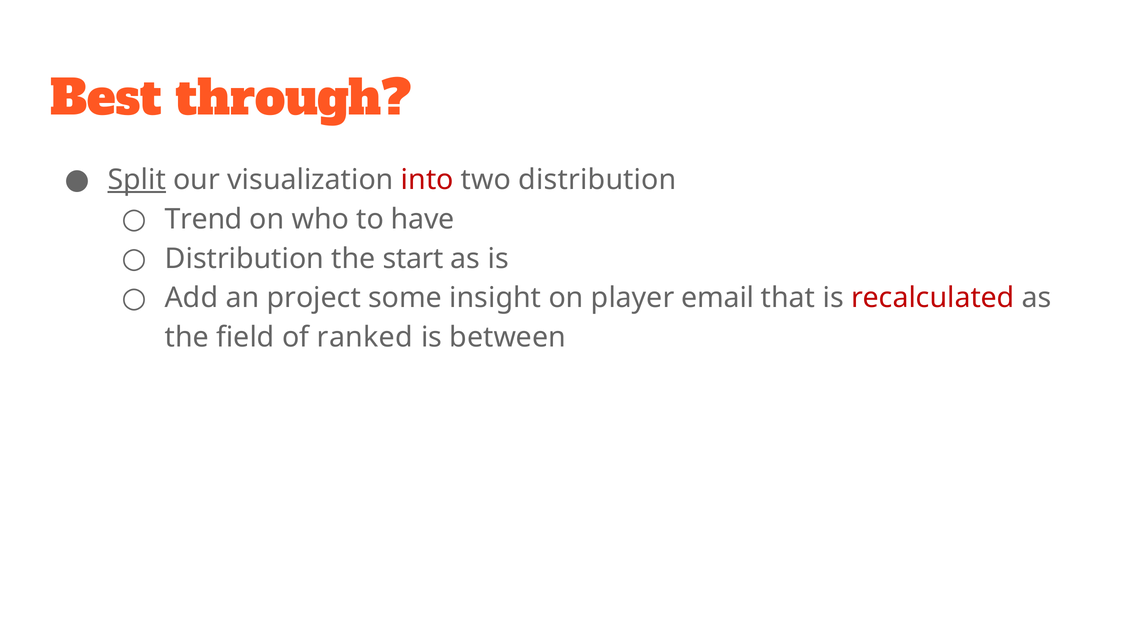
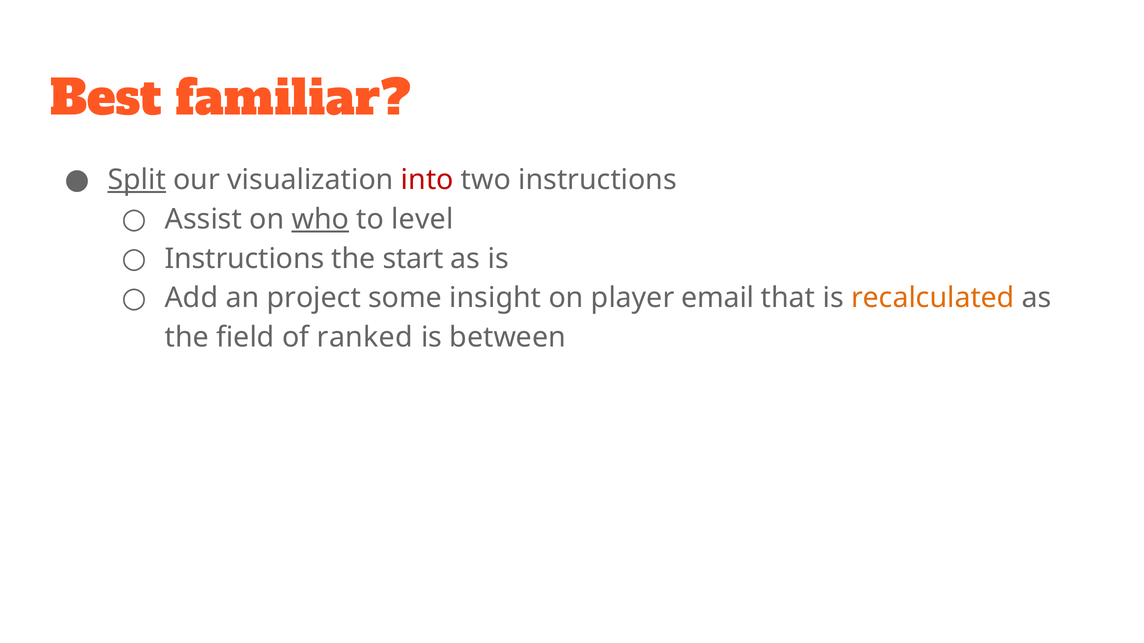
through: through -> familiar
two distribution: distribution -> instructions
Trend: Trend -> Assist
who underline: none -> present
have: have -> level
Distribution at (244, 259): Distribution -> Instructions
recalculated colour: red -> orange
